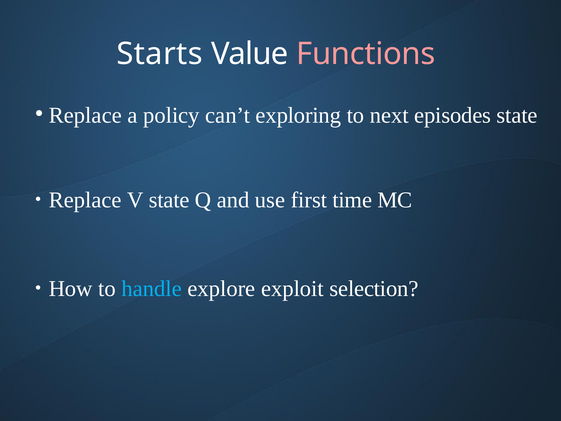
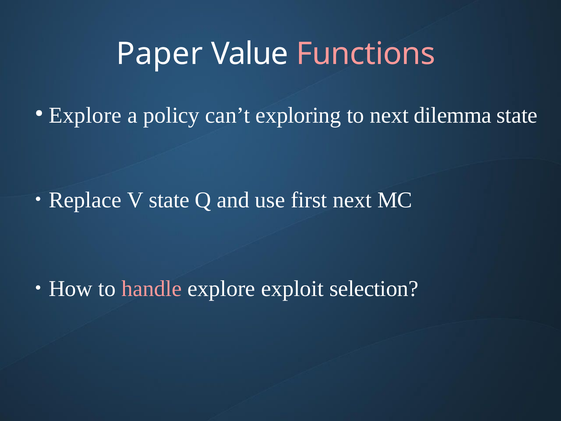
Starts: Starts -> Paper
Replace at (85, 115): Replace -> Explore
episodes: episodes -> dilemma
first time: time -> next
handle colour: light blue -> pink
